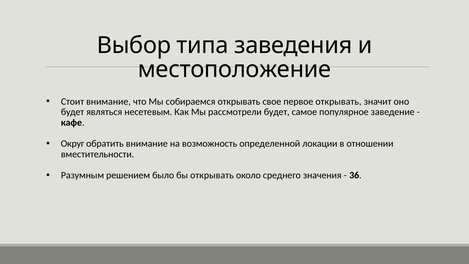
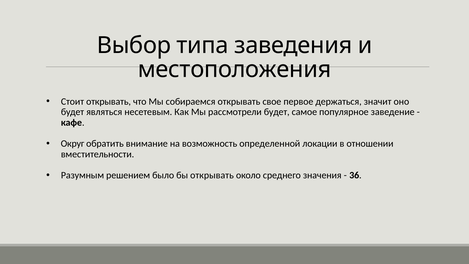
местоположение: местоположение -> местоположения
Стоит внимание: внимание -> открывать
первое открывать: открывать -> держаться
